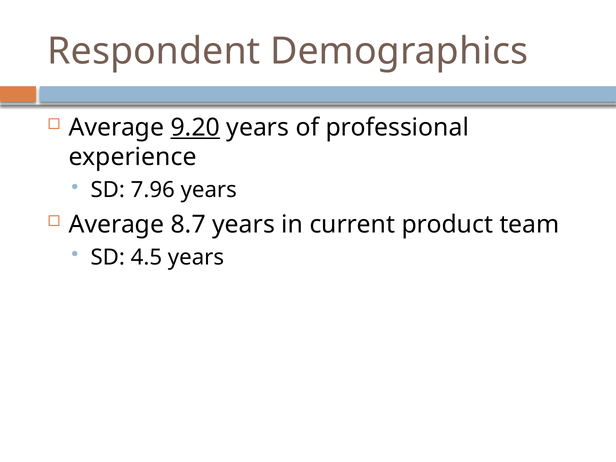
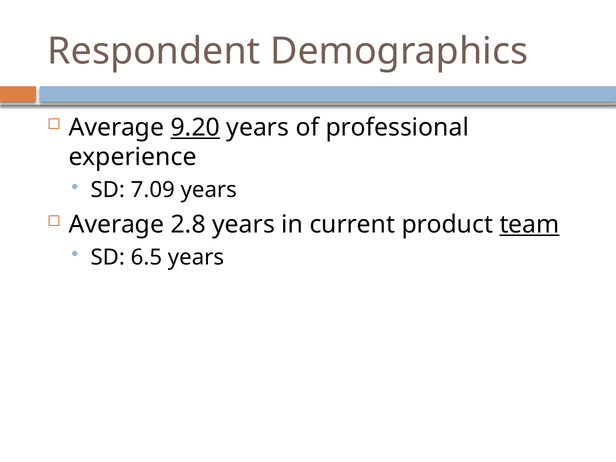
7.96: 7.96 -> 7.09
8.7: 8.7 -> 2.8
team underline: none -> present
4.5: 4.5 -> 6.5
